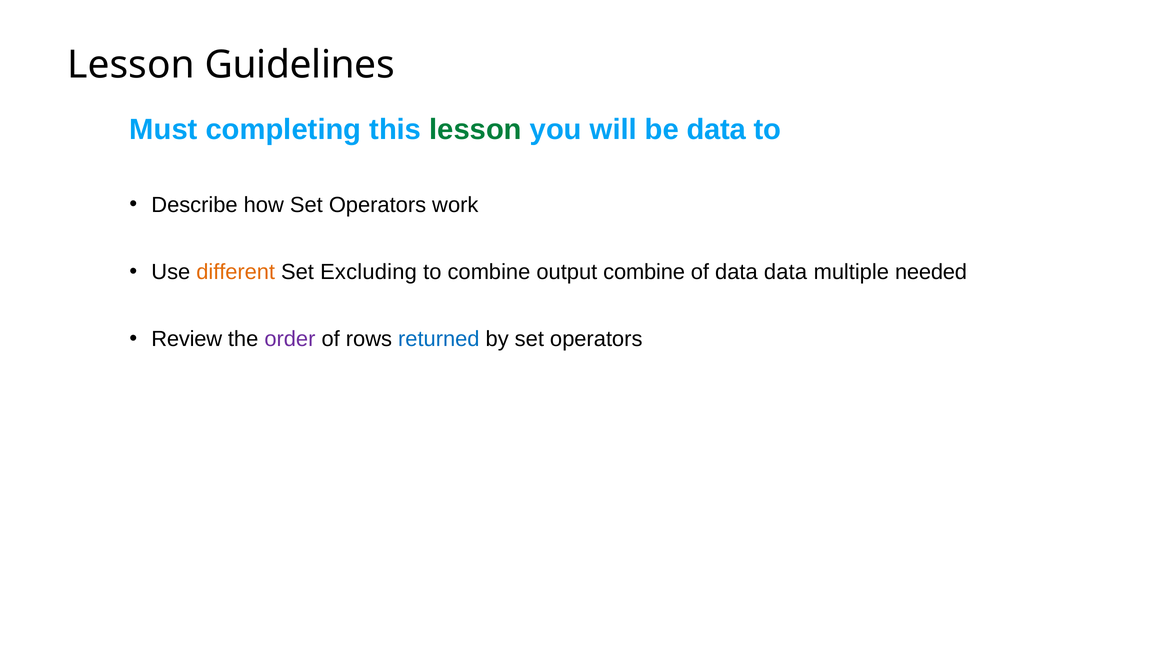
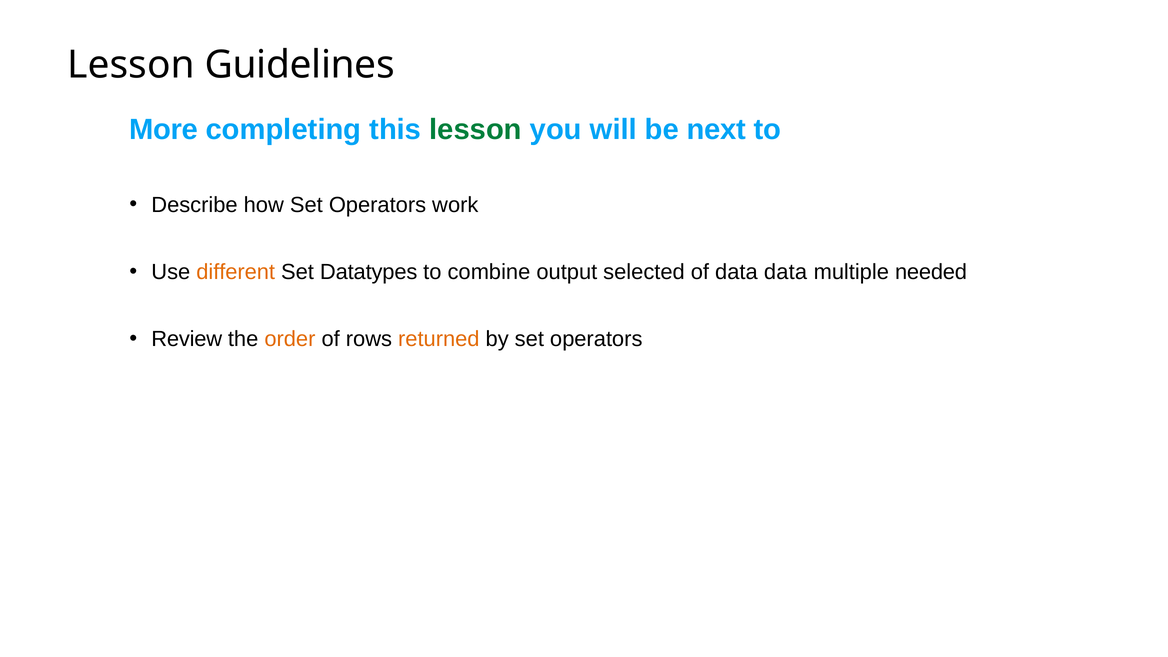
Must: Must -> More
be data: data -> next
Excluding: Excluding -> Datatypes
output combine: combine -> selected
order colour: purple -> orange
returned colour: blue -> orange
